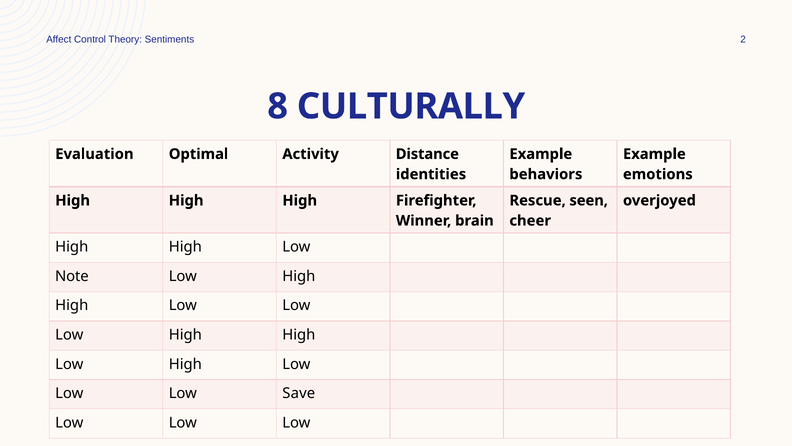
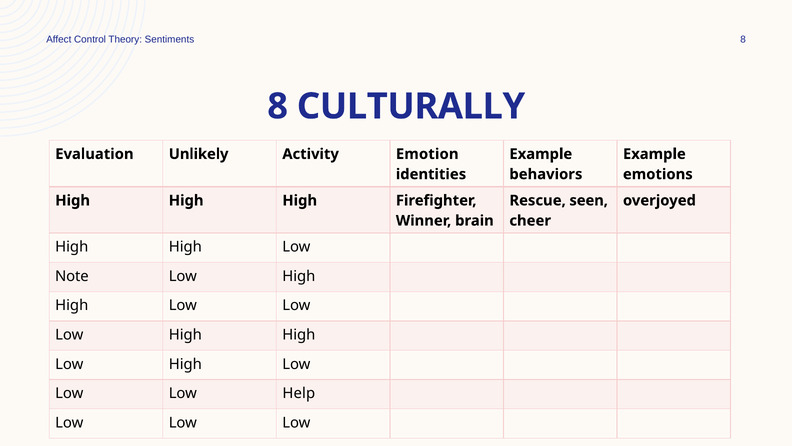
Sentiments 2: 2 -> 8
Optimal: Optimal -> Unlikely
Distance: Distance -> Emotion
Save: Save -> Help
